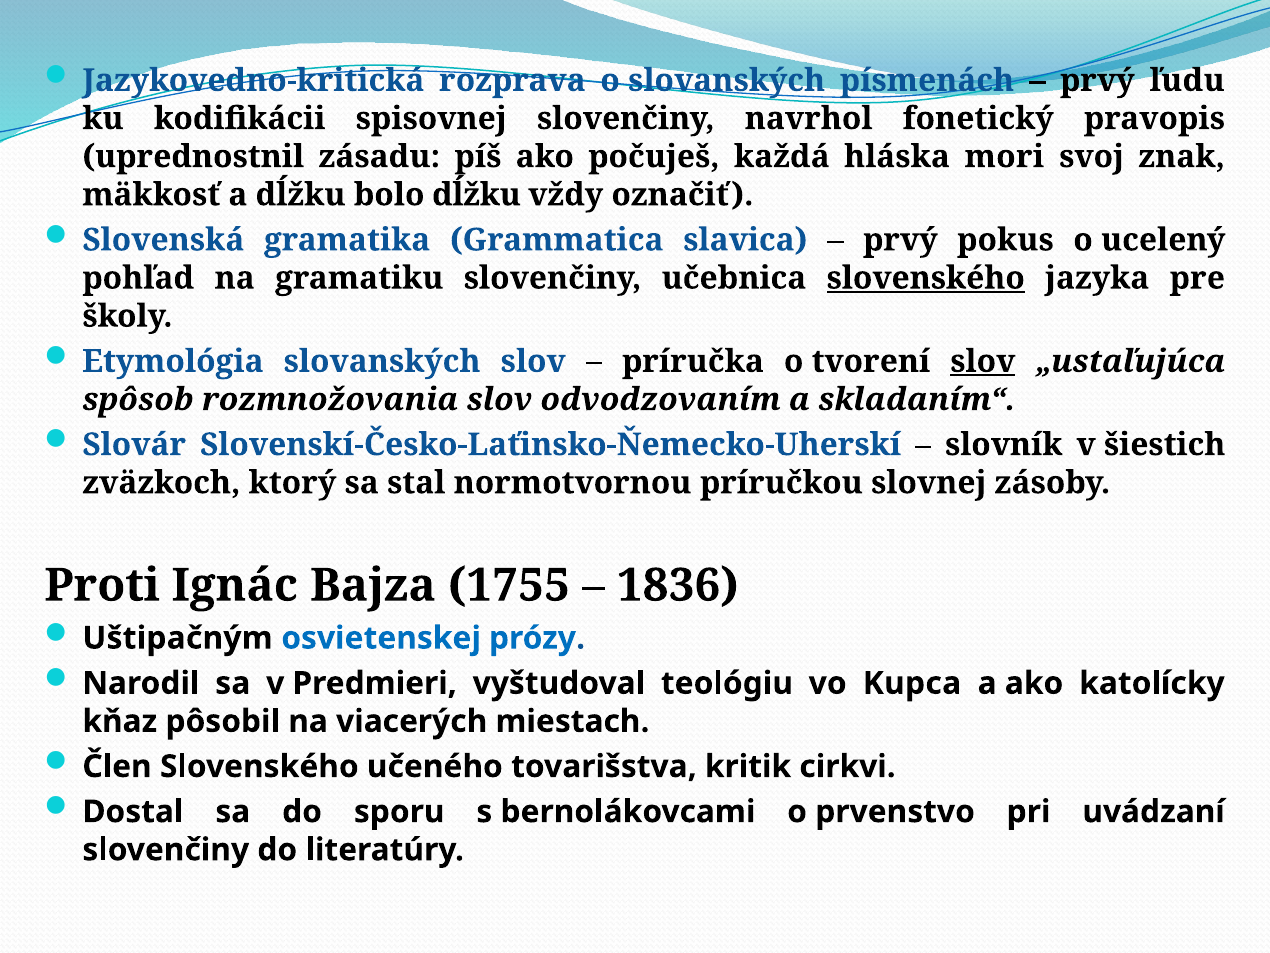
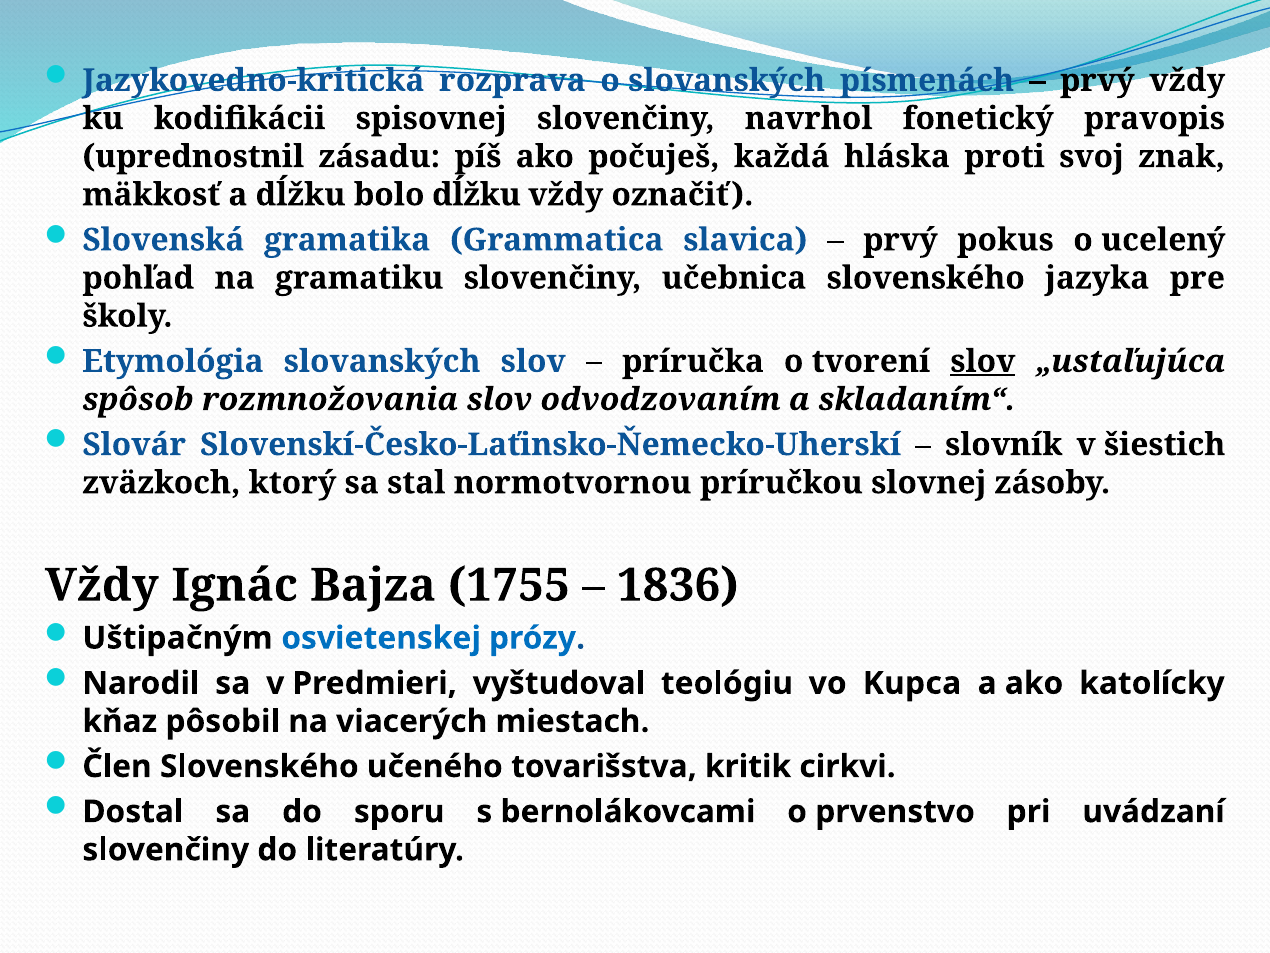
prvý ľudu: ľudu -> vždy
mori: mori -> proti
slovenského at (926, 278) underline: present -> none
Proti at (102, 585): Proti -> Vždy
